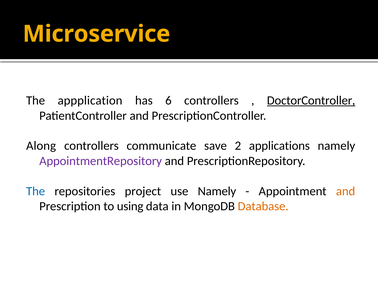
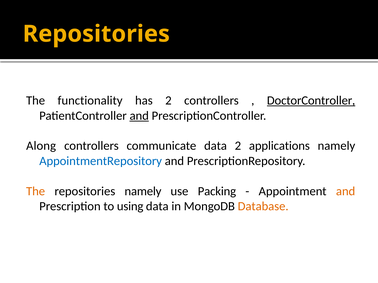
Microservice at (96, 34): Microservice -> Repositories
appplication: appplication -> functionality
has 6: 6 -> 2
and at (139, 116) underline: none -> present
communicate save: save -> data
AppointmentRepository colour: purple -> blue
The at (36, 191) colour: blue -> orange
repositories project: project -> namely
use Namely: Namely -> Packing
